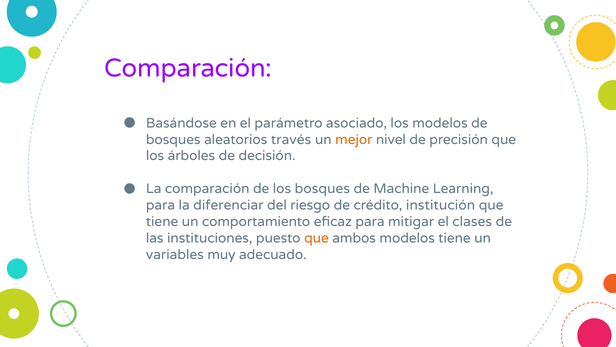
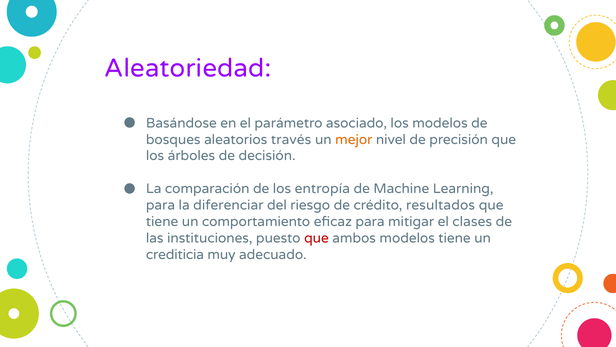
Comparación at (188, 68): Comparación -> Aleatoriedad
los bosques: bosques -> entropía
institución: institución -> resultados
que at (316, 238) colour: orange -> red
variables: variables -> crediticia
